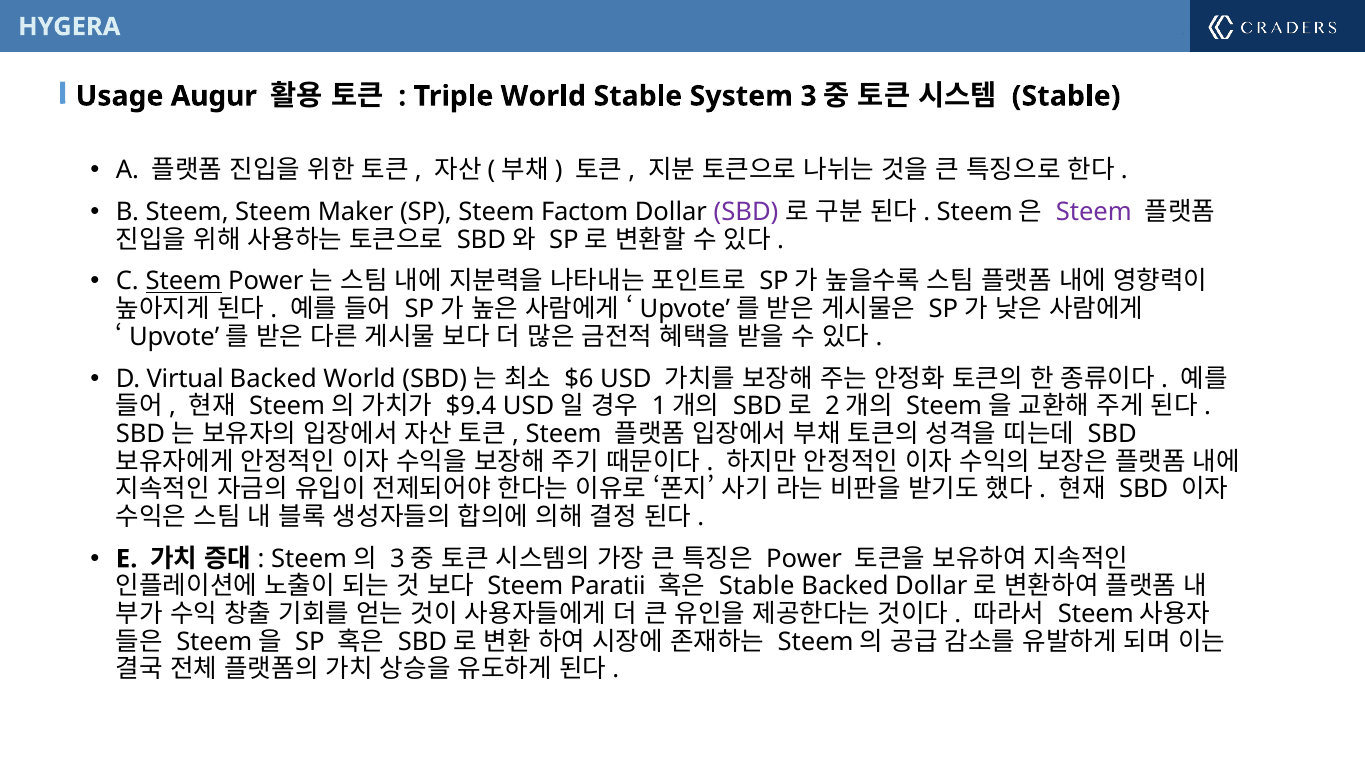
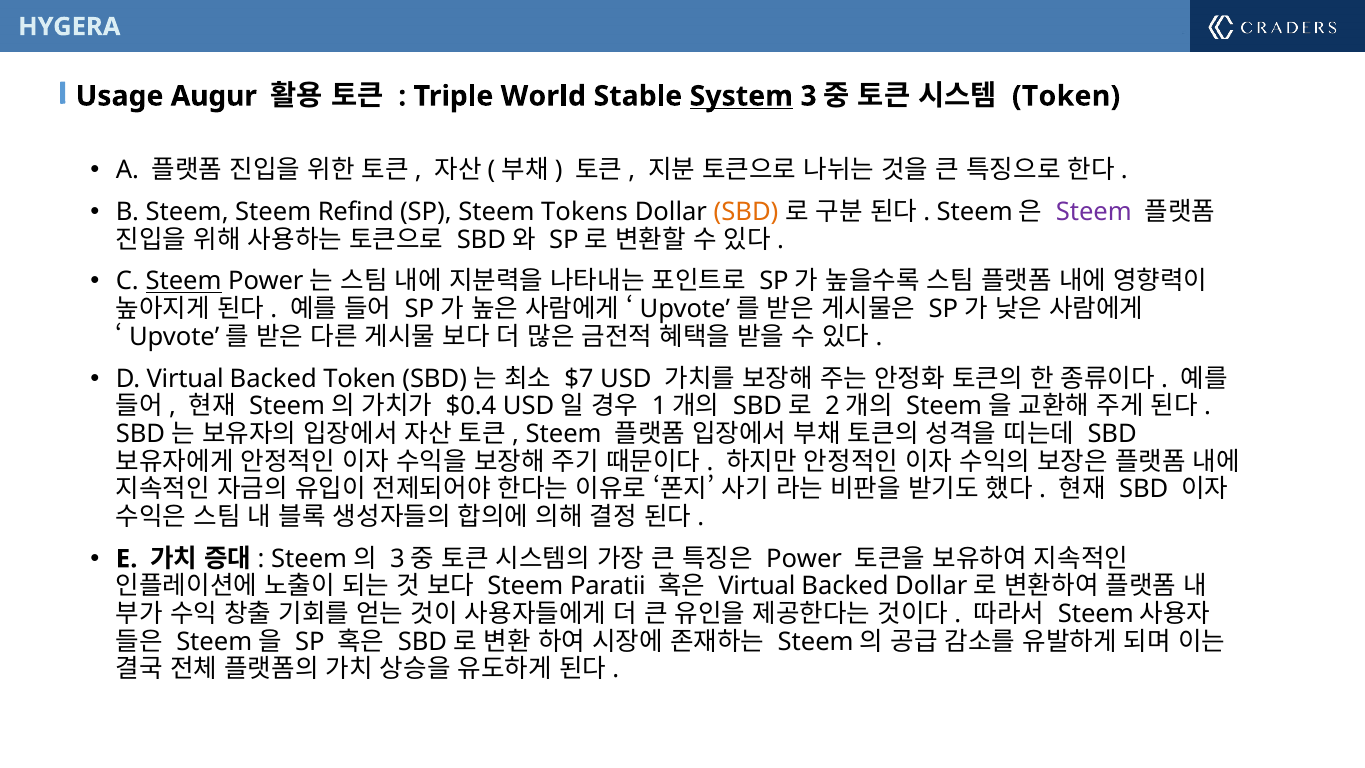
System underline: none -> present
Stable at (1066, 96): Stable -> Token
Maker: Maker -> Refind
Factom: Factom -> Tokens
SBD at (746, 212) colour: purple -> orange
Backed World: World -> Token
$6: $6 -> $7
$9.4: $9.4 -> $0.4
Stable at (757, 586): Stable -> Virtual
